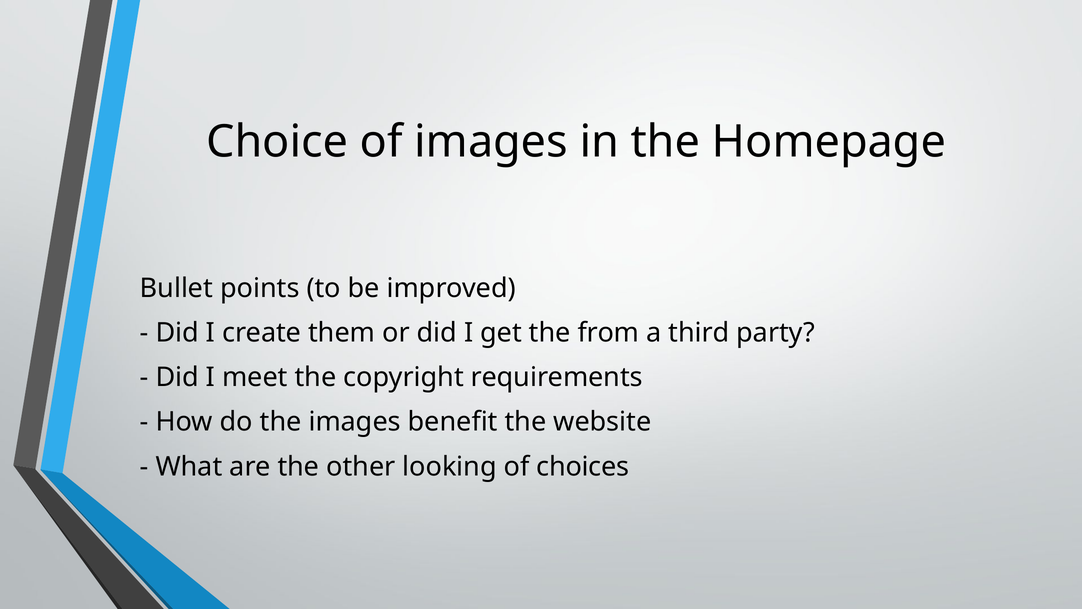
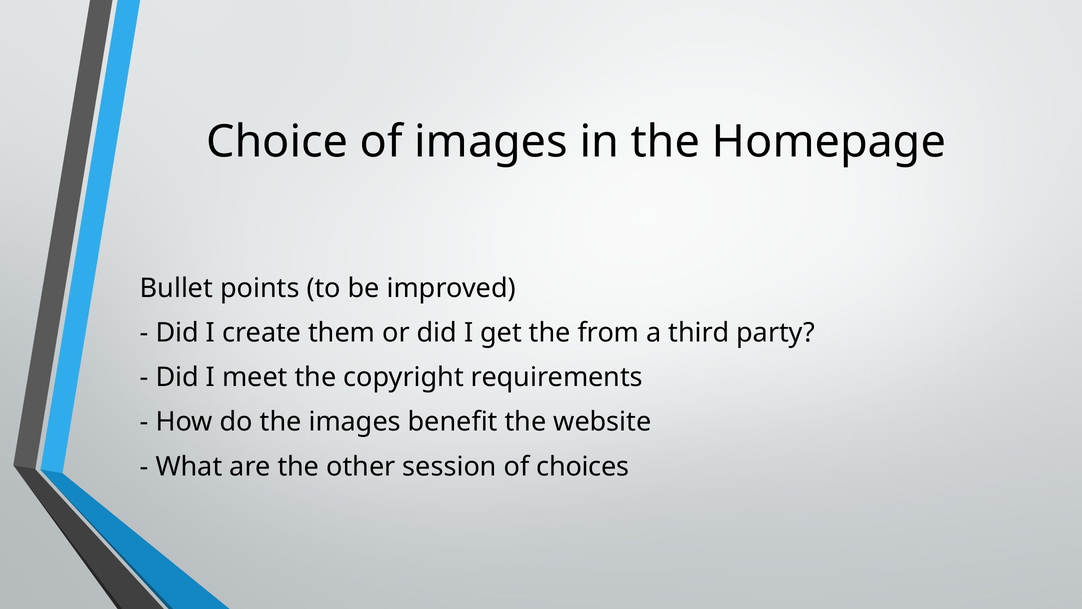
looking: looking -> session
